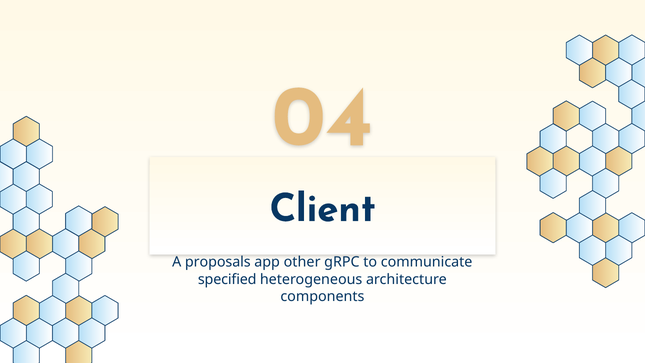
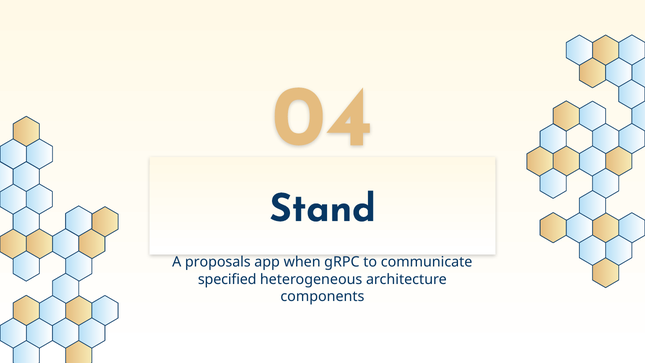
Client: Client -> Stand
other: other -> when
